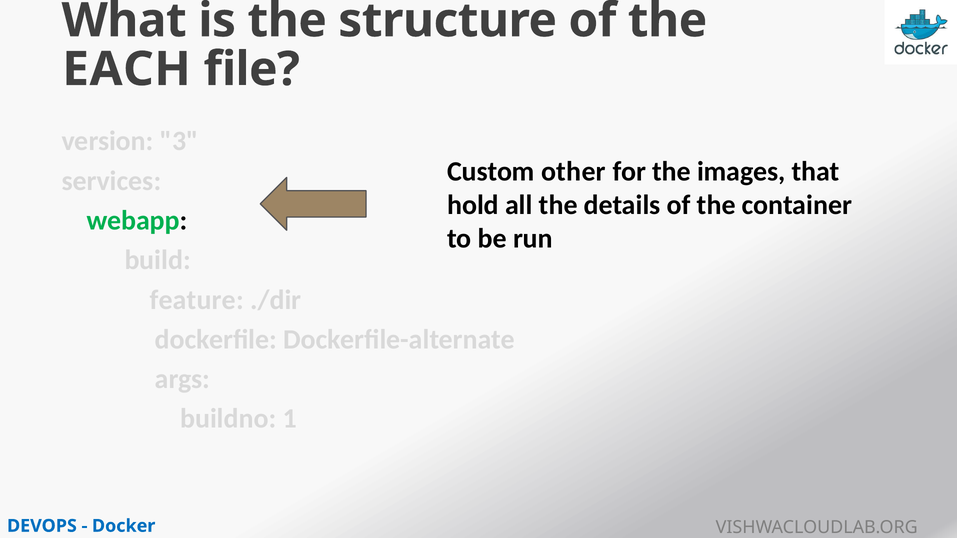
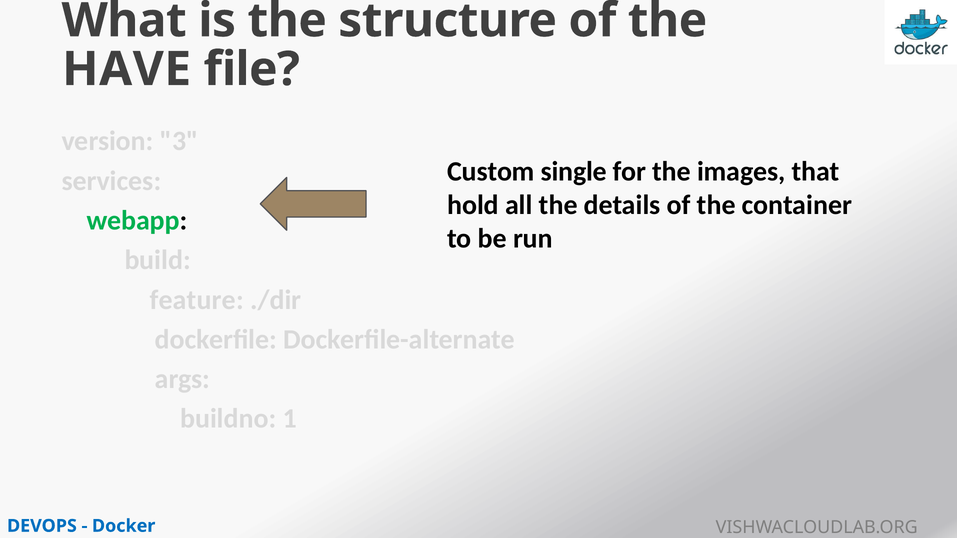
EACH: EACH -> HAVE
other: other -> single
